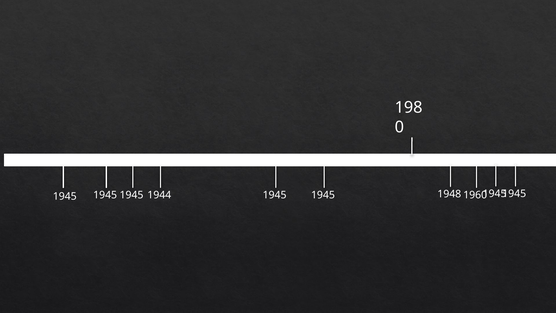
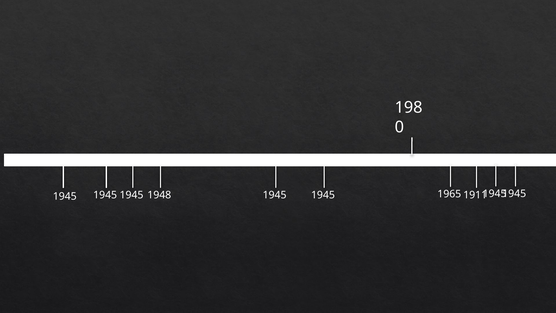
1960: 1960 -> 1911
1944: 1944 -> 1948
1948: 1948 -> 1965
